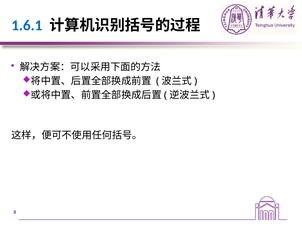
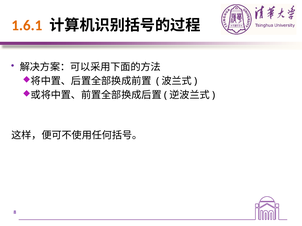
1.6.1 colour: blue -> orange
